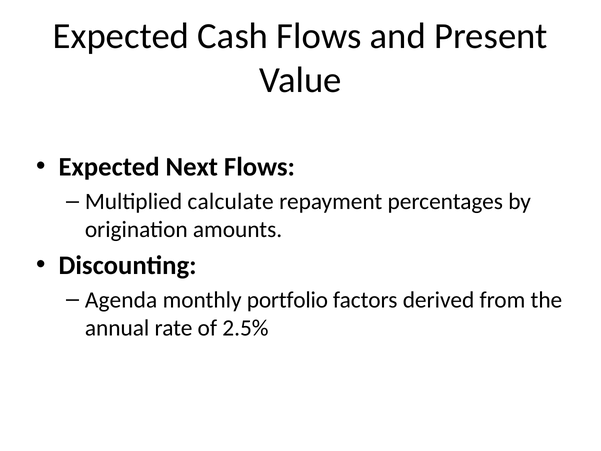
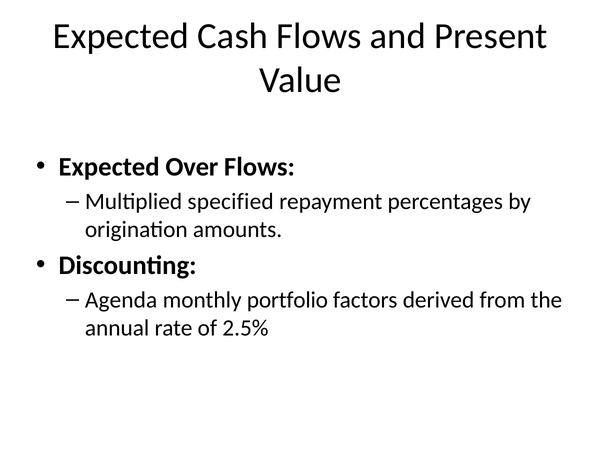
Next: Next -> Over
calculate: calculate -> specified
